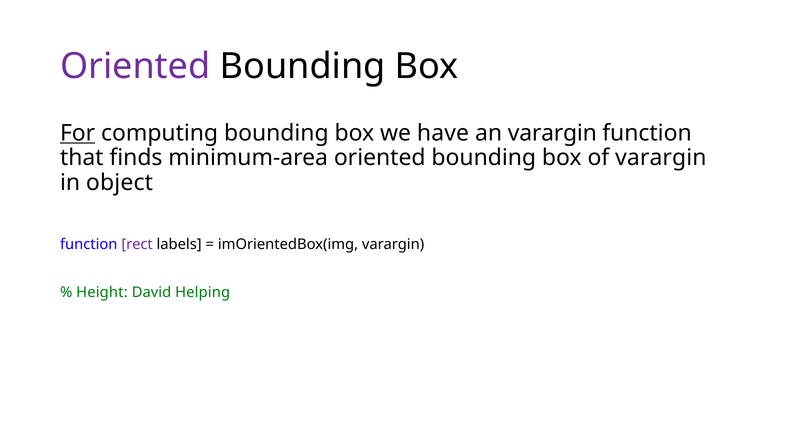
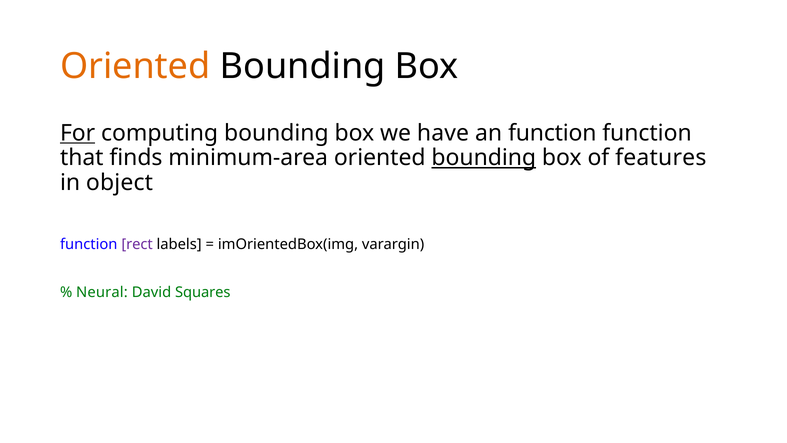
Oriented at (135, 66) colour: purple -> orange
an varargin: varargin -> function
bounding at (484, 158) underline: none -> present
of varargin: varargin -> features
Height: Height -> Neural
Helping: Helping -> Squares
